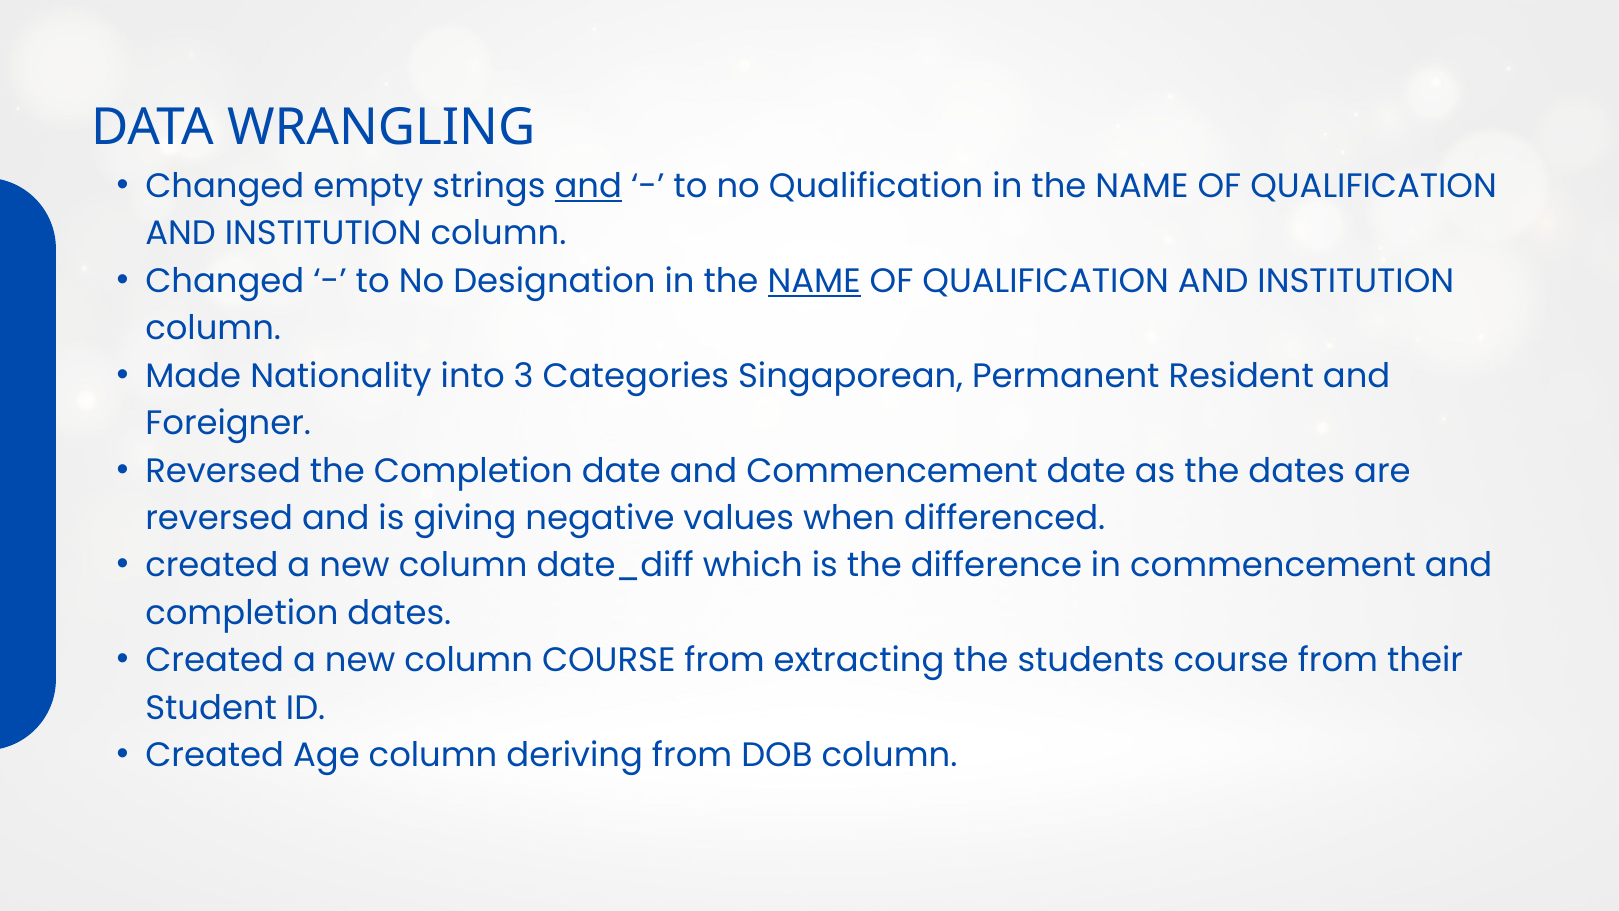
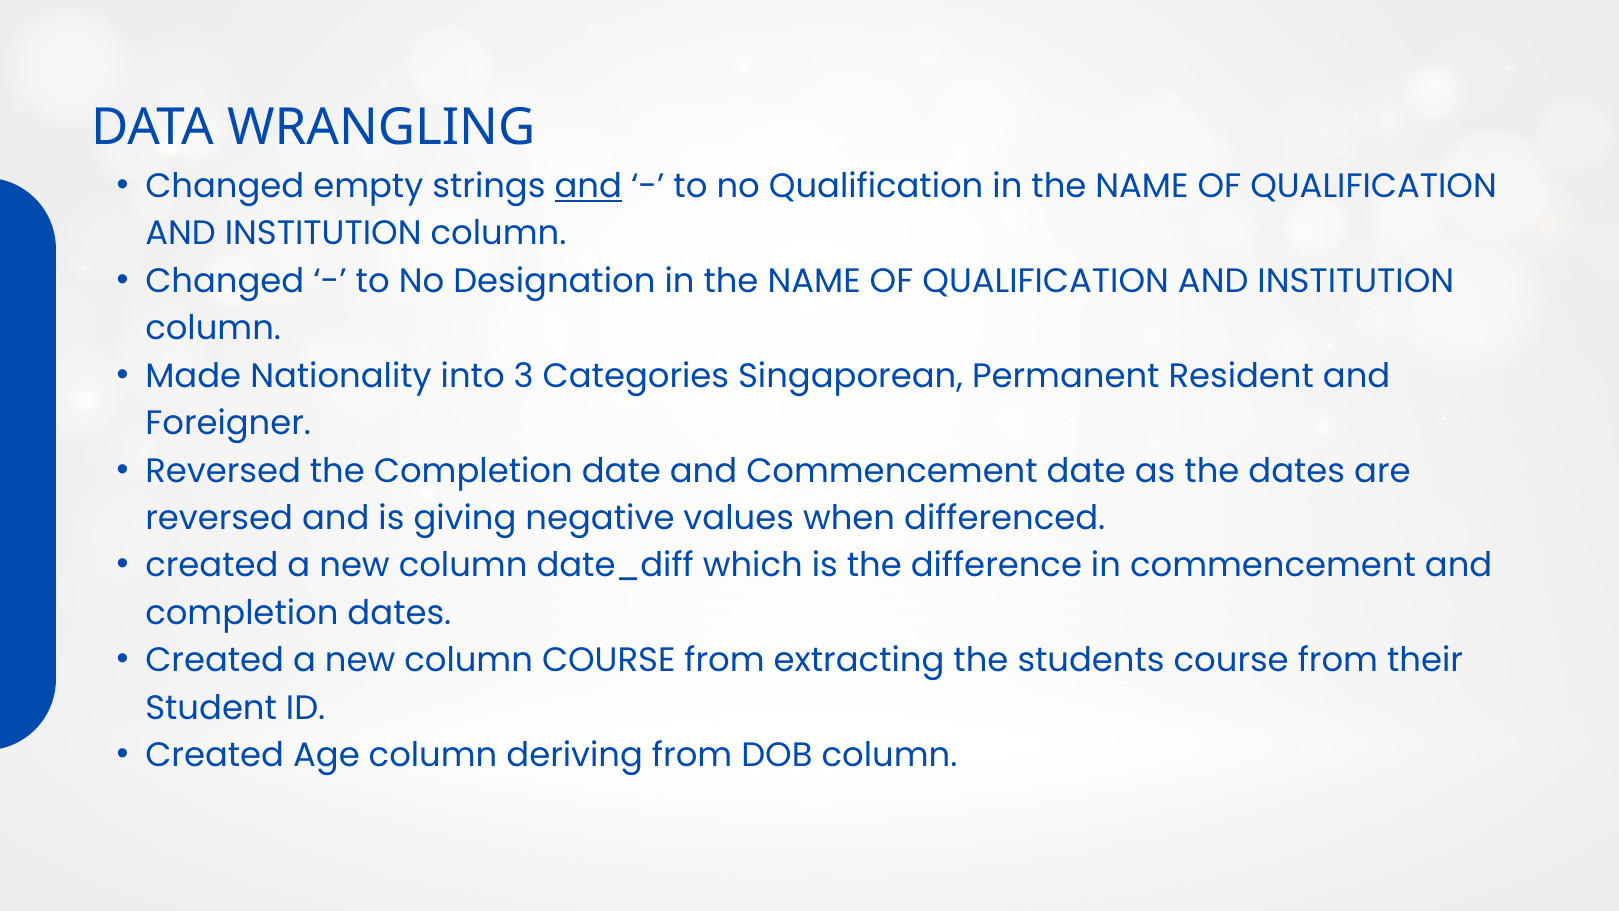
NAME at (814, 281) underline: present -> none
